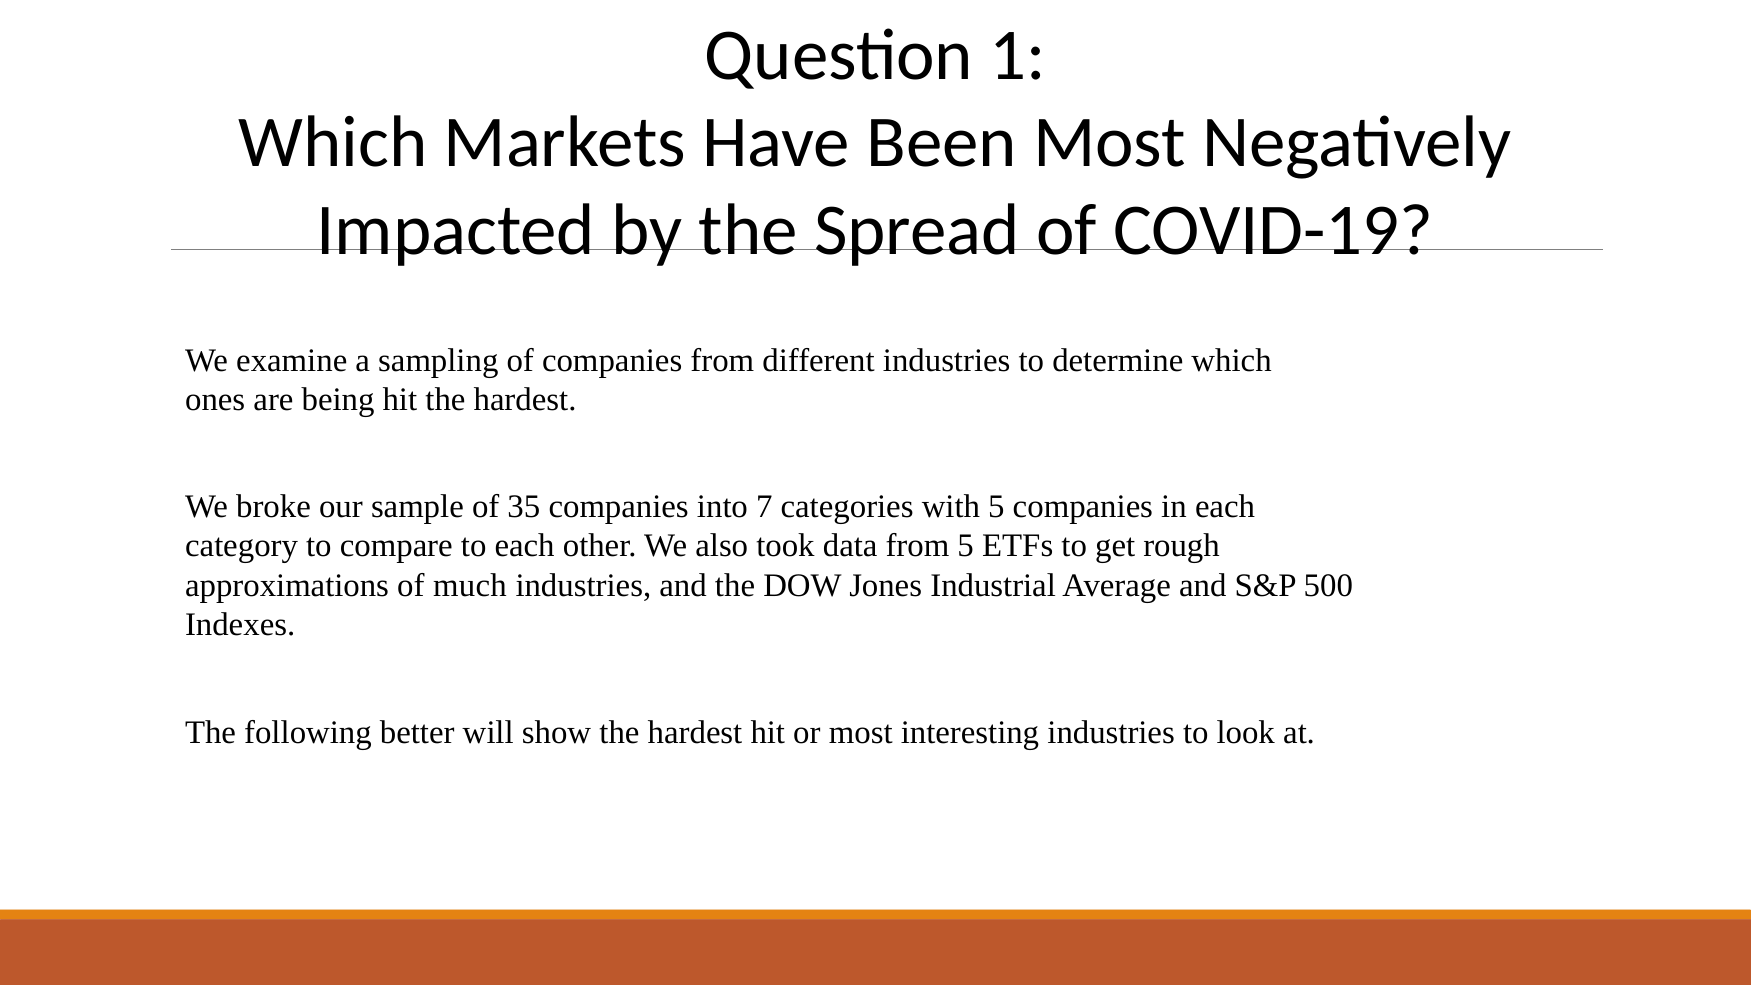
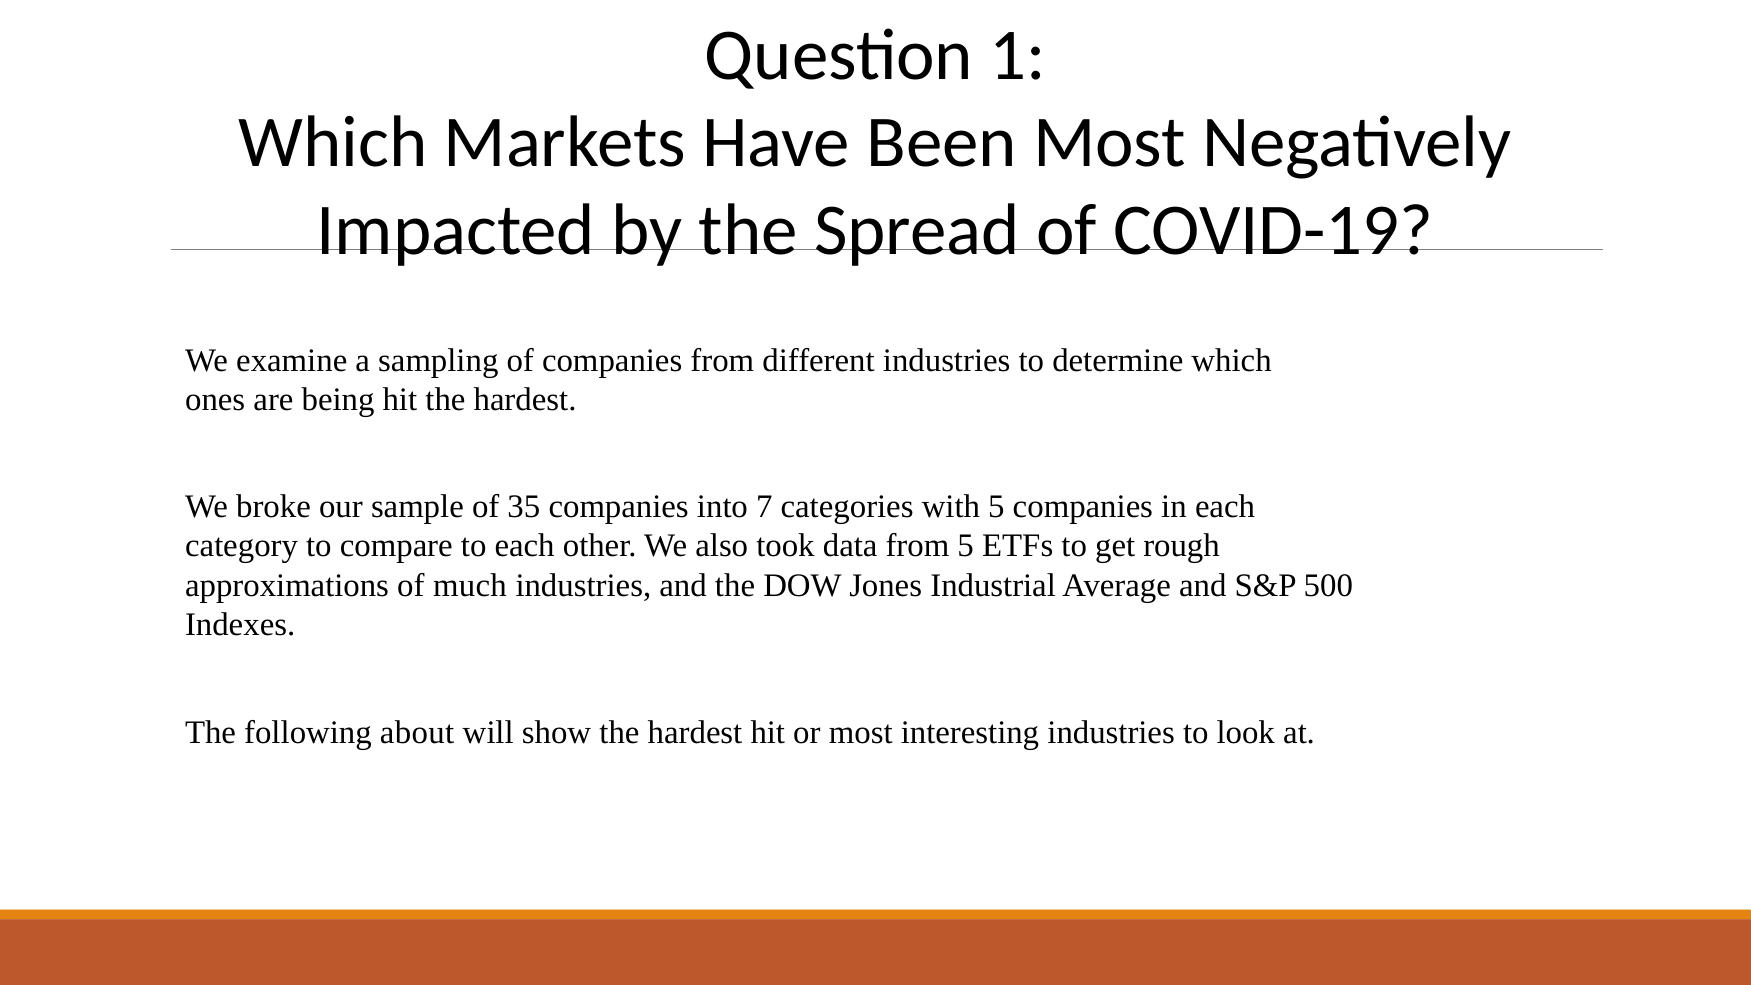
better: better -> about
